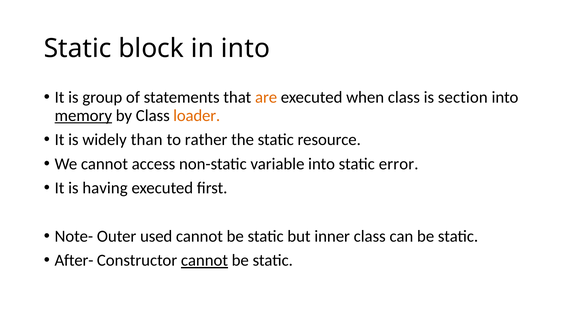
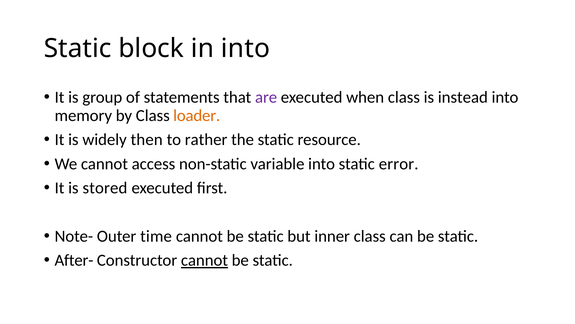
are colour: orange -> purple
section: section -> instead
memory underline: present -> none
than: than -> then
having: having -> stored
used: used -> time
